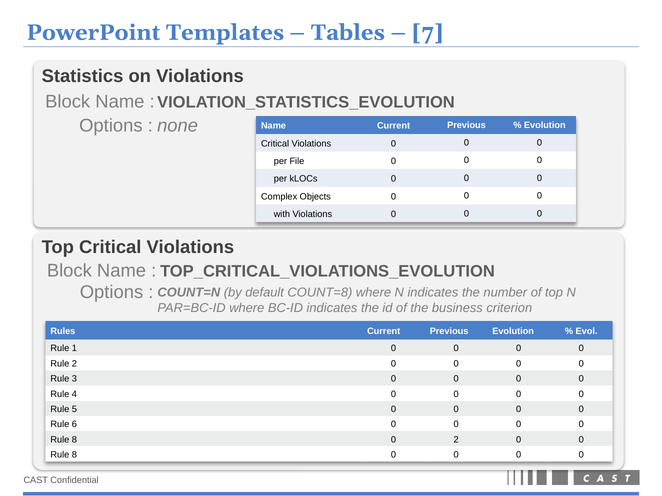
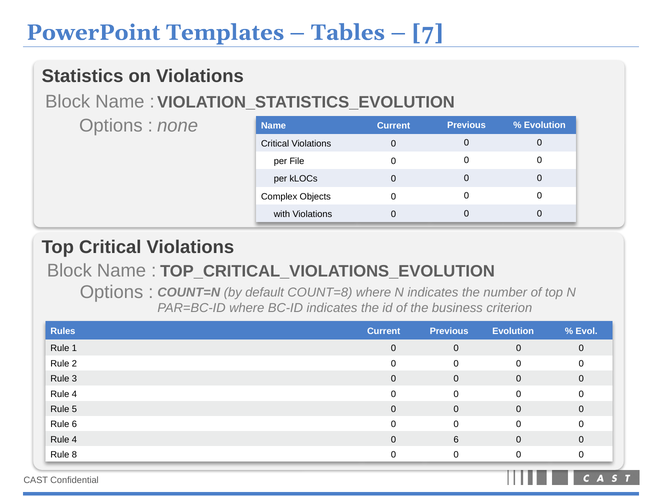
8 at (74, 440): 8 -> 4
0 2: 2 -> 6
